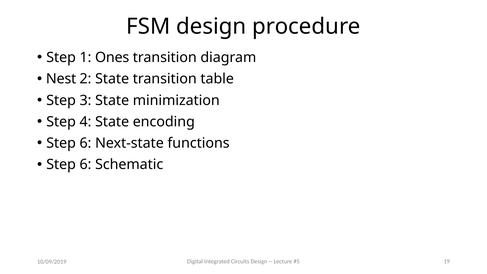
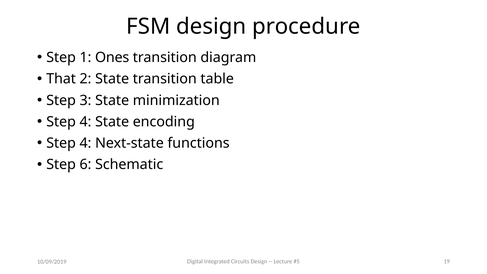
Nest: Nest -> That
6 at (85, 143): 6 -> 4
